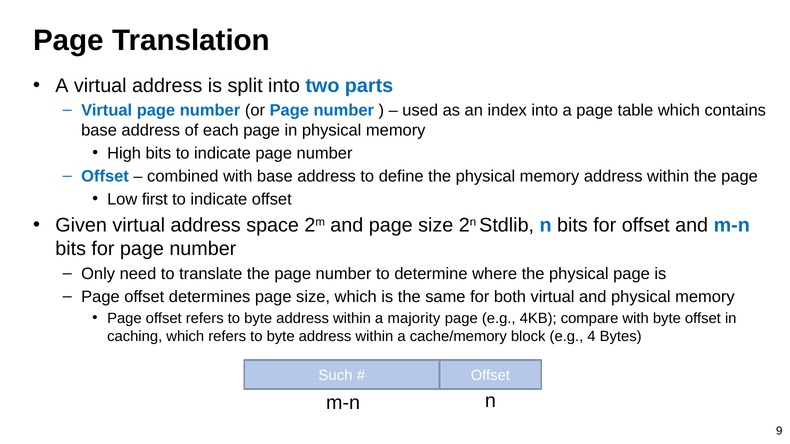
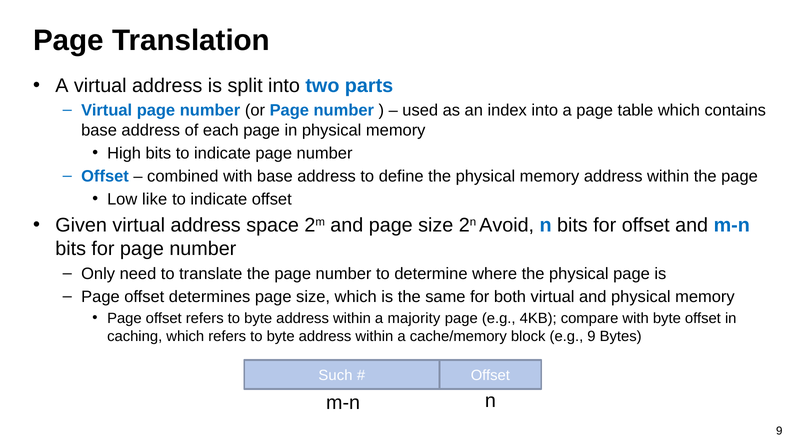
first: first -> like
Stdlib: Stdlib -> Avoid
e.g 4: 4 -> 9
